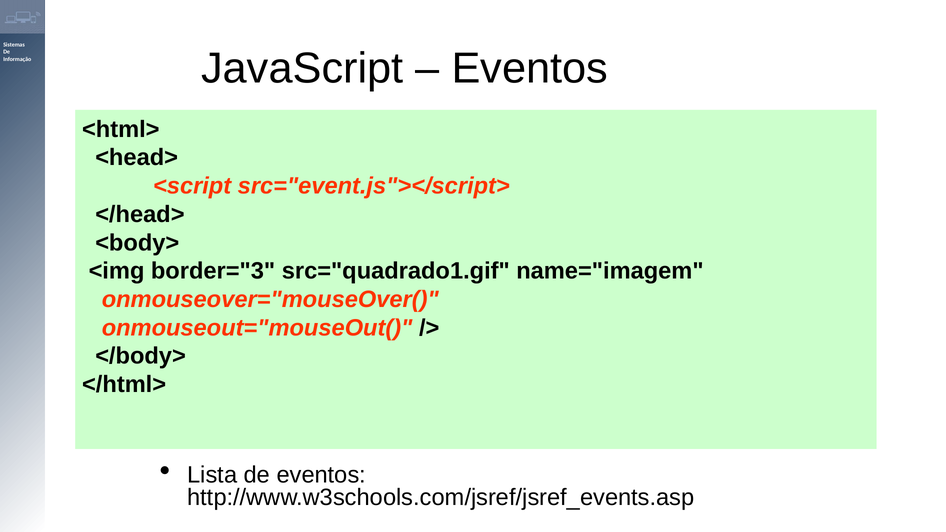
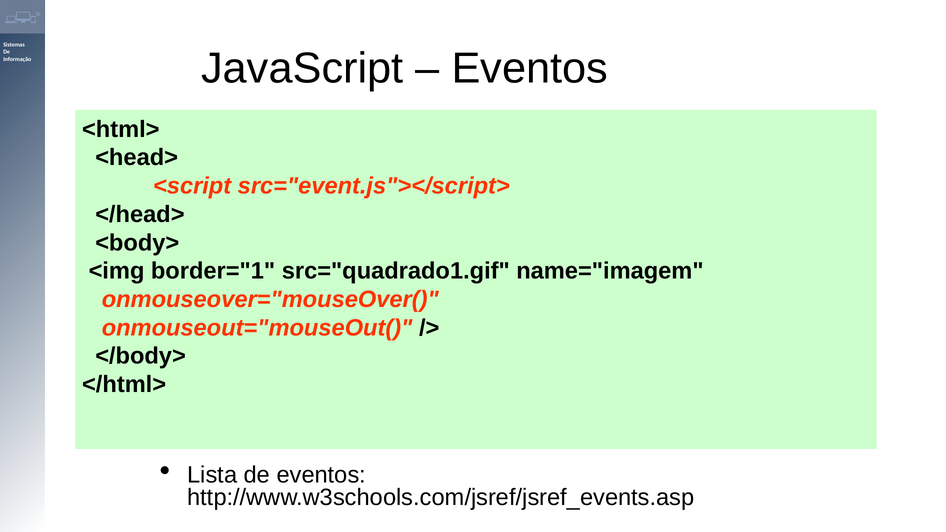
border="3: border="3 -> border="1
